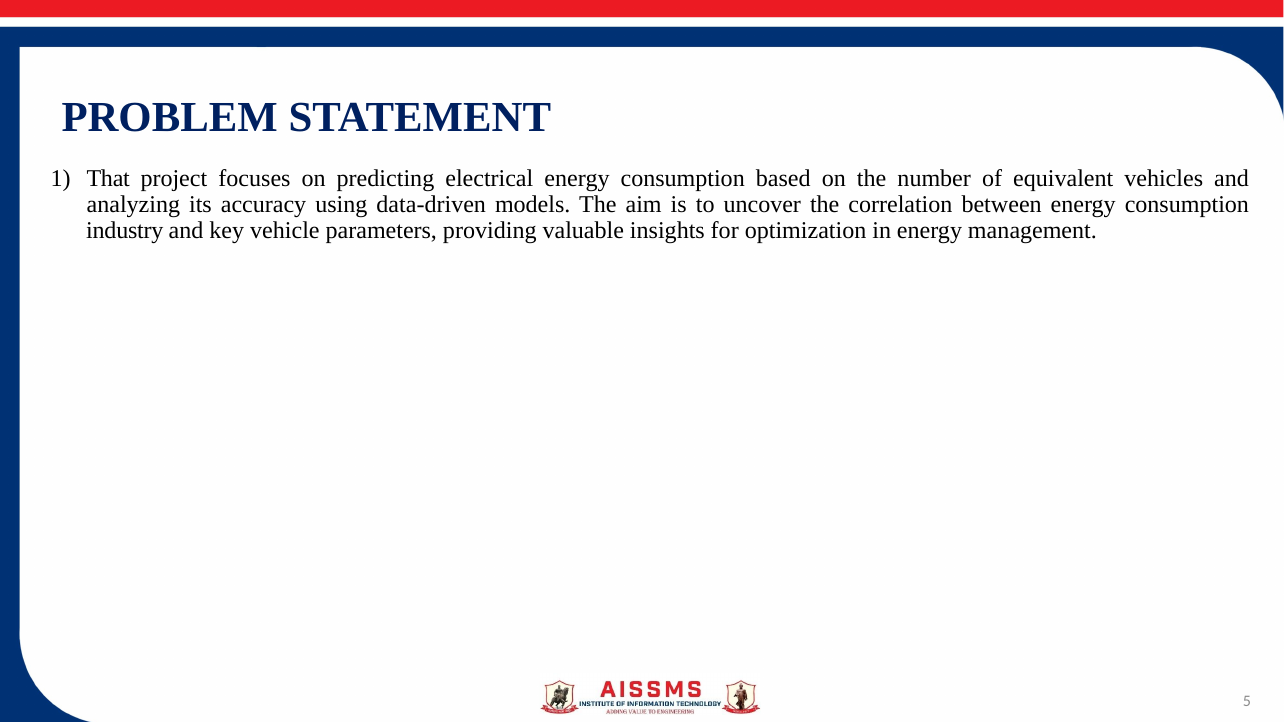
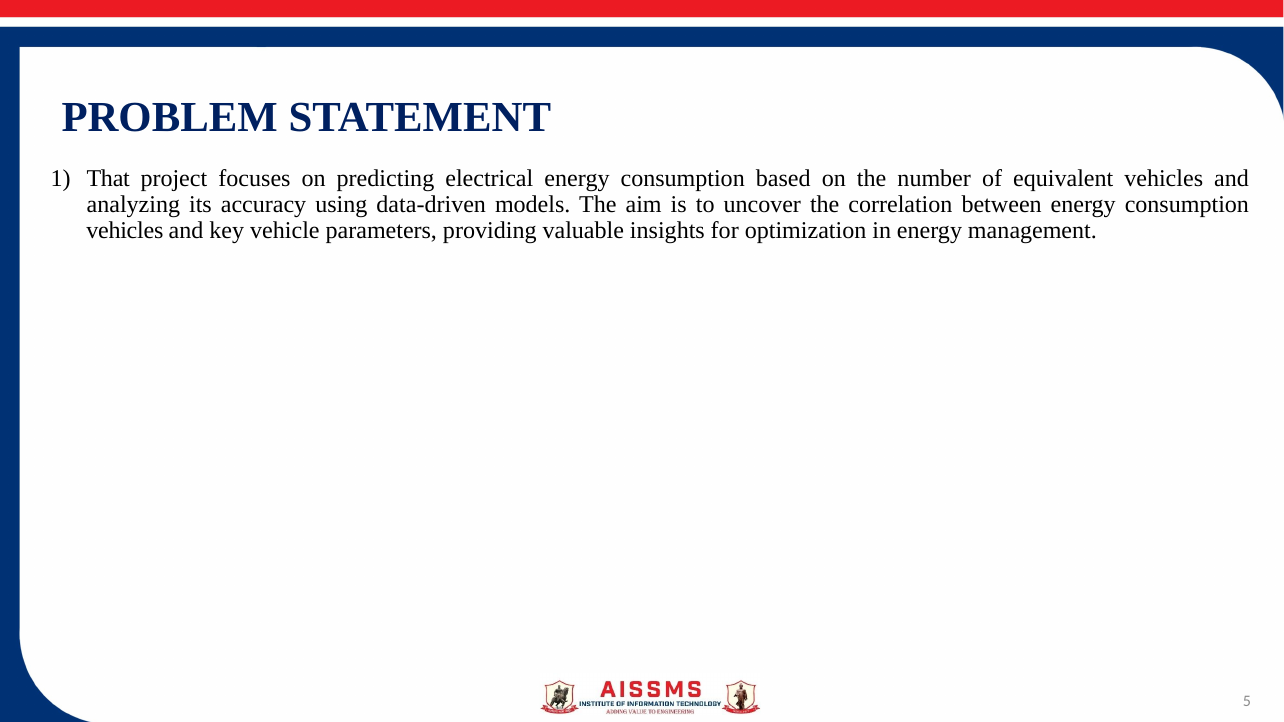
industry at (125, 231): industry -> vehicles
